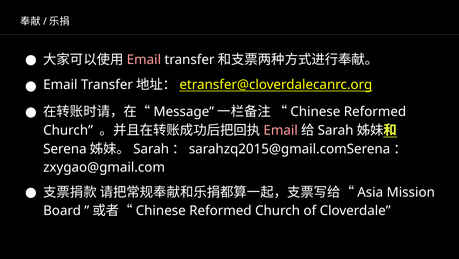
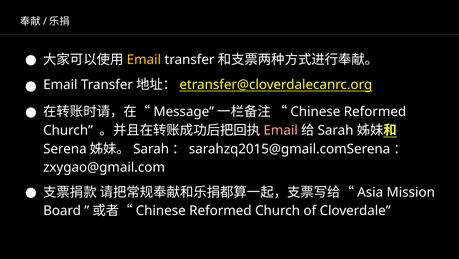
Email at (144, 59) colour: pink -> yellow
